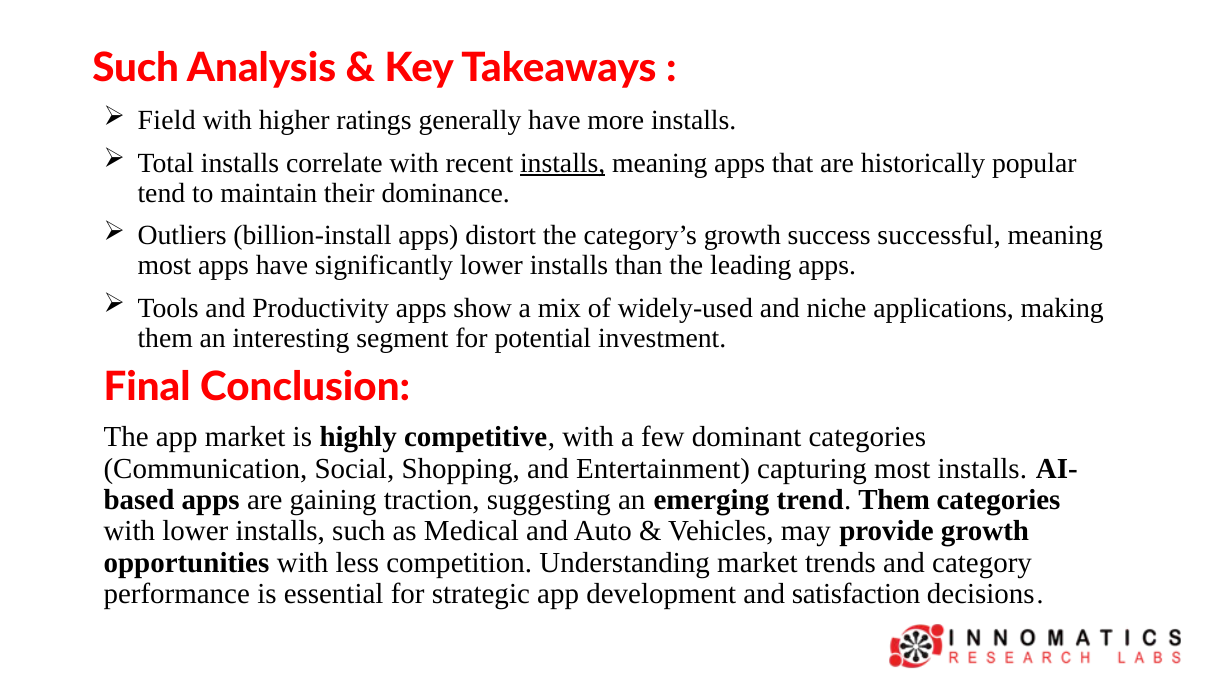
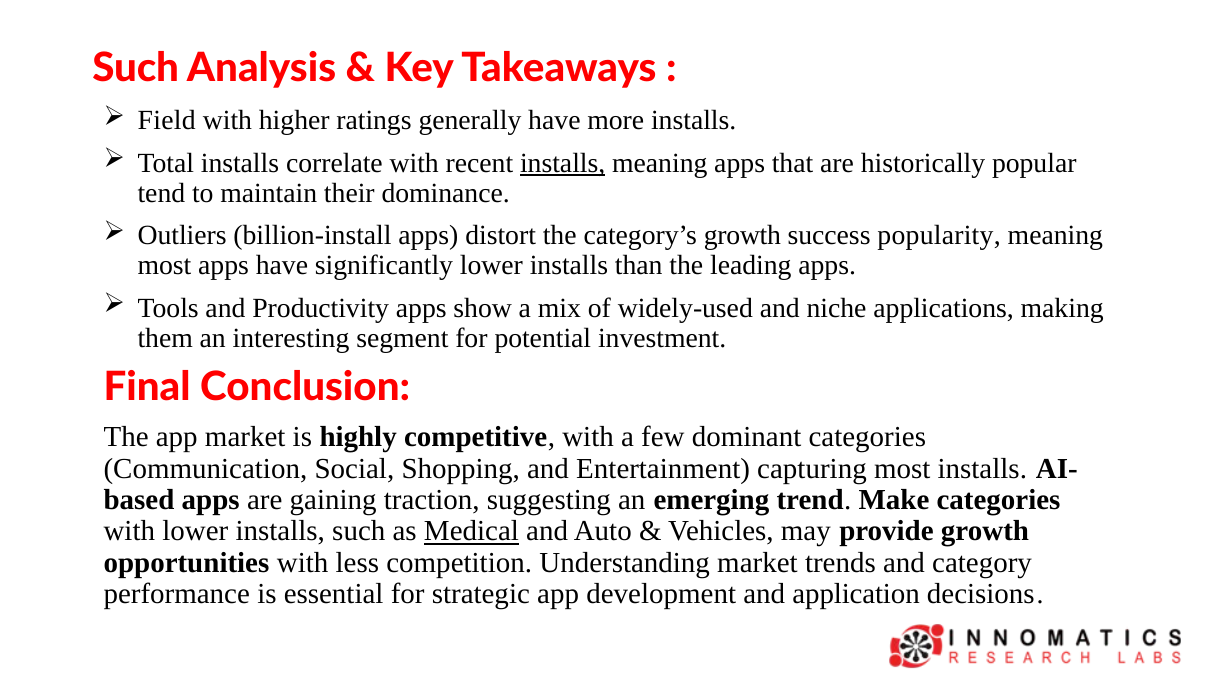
successful: successful -> popularity
trend Them: Them -> Make
Medical underline: none -> present
satisfaction: satisfaction -> application
